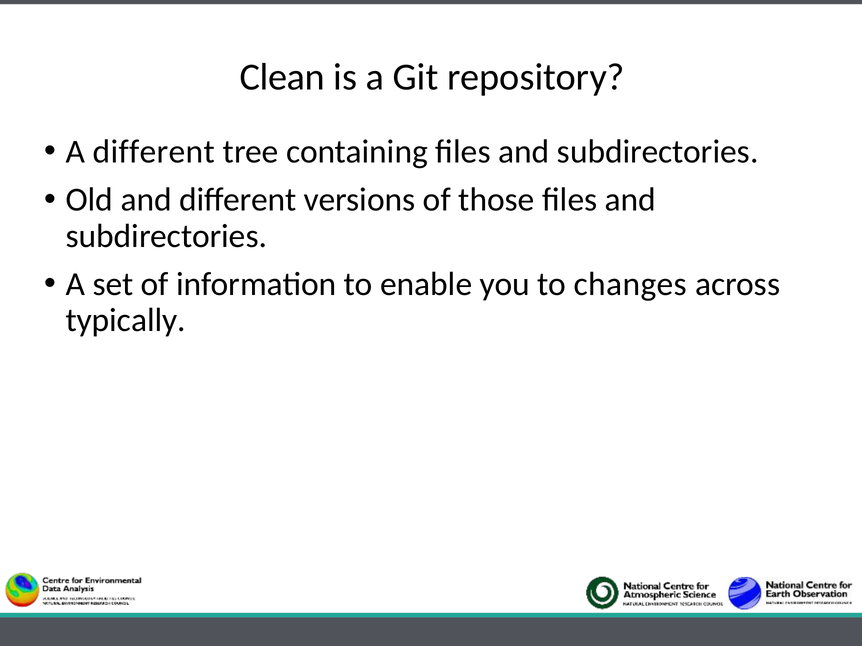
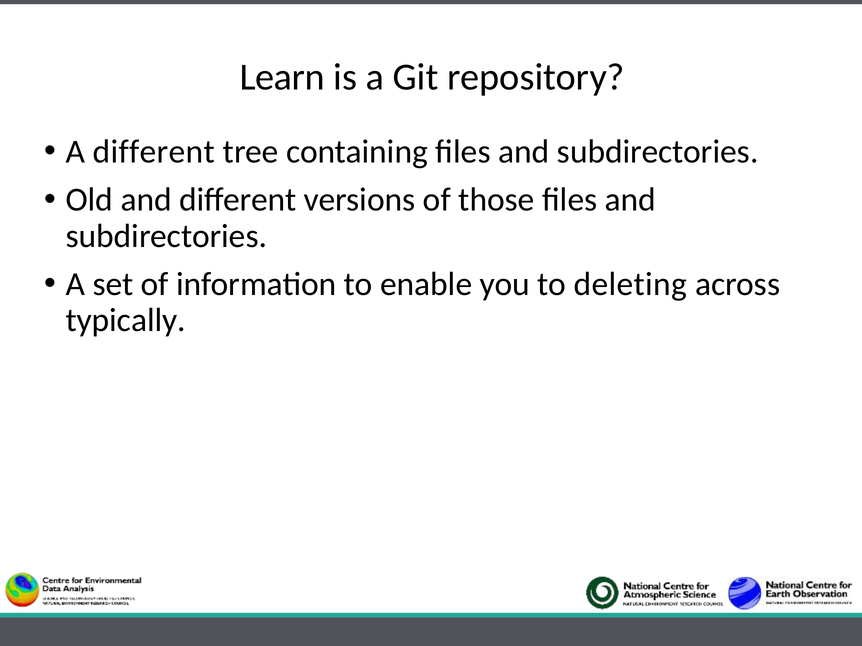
Clean: Clean -> Learn
changes: changes -> deleting
